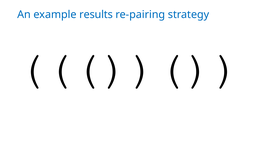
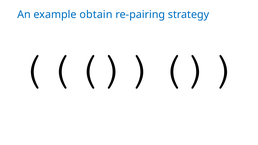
results: results -> obtain
